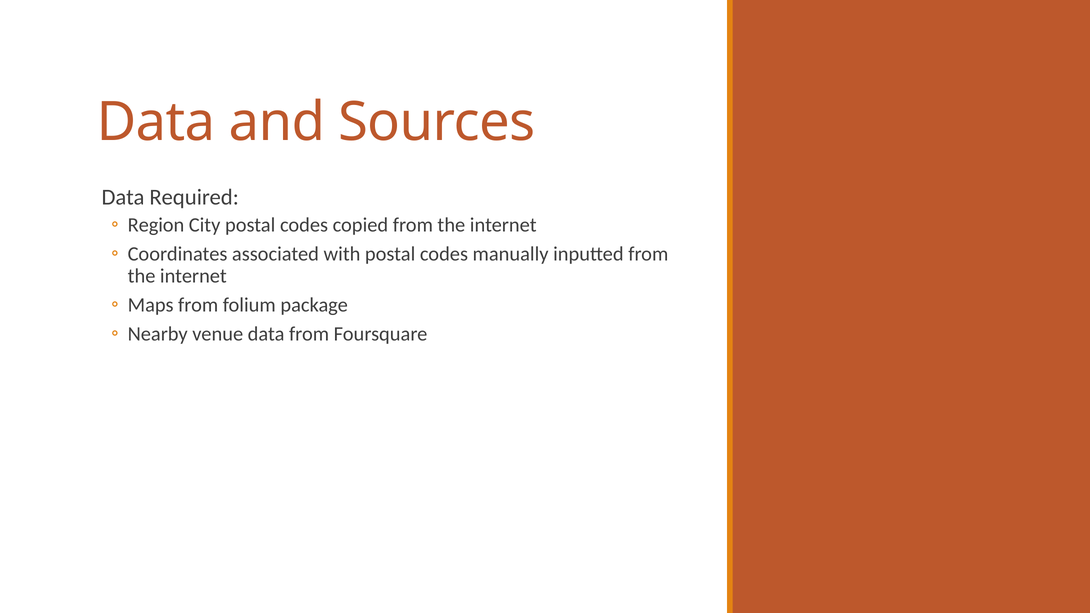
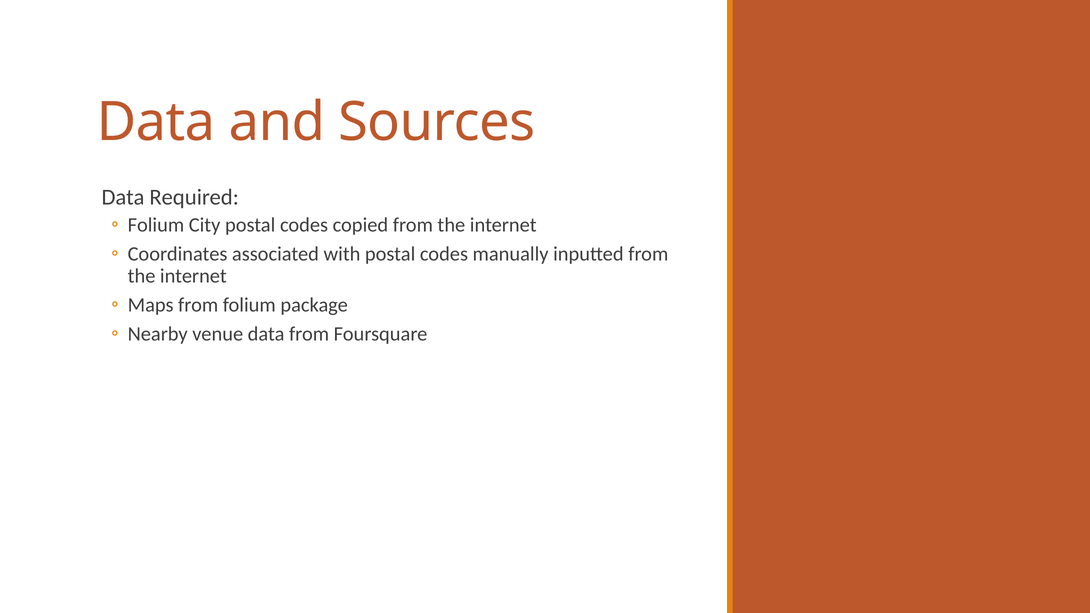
Region at (156, 225): Region -> Folium
